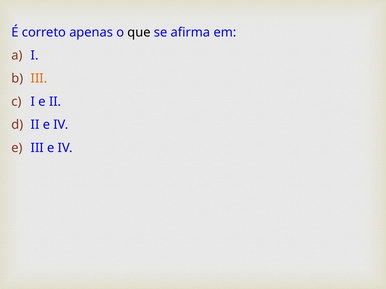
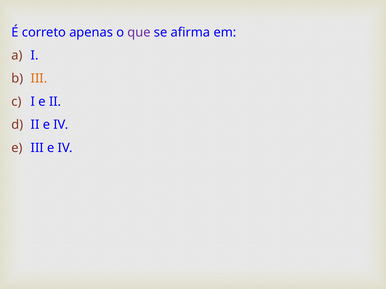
que colour: black -> purple
